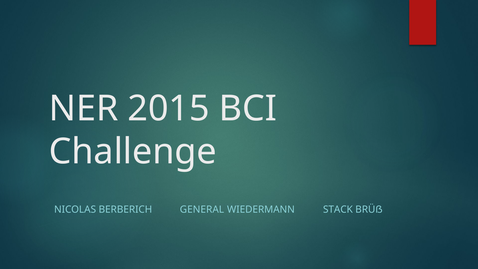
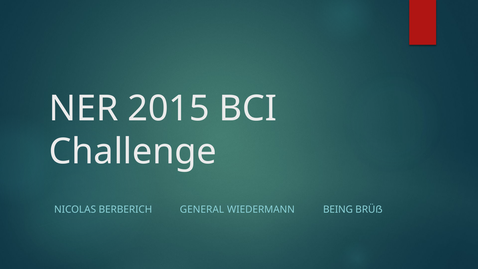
STACK: STACK -> BEING
